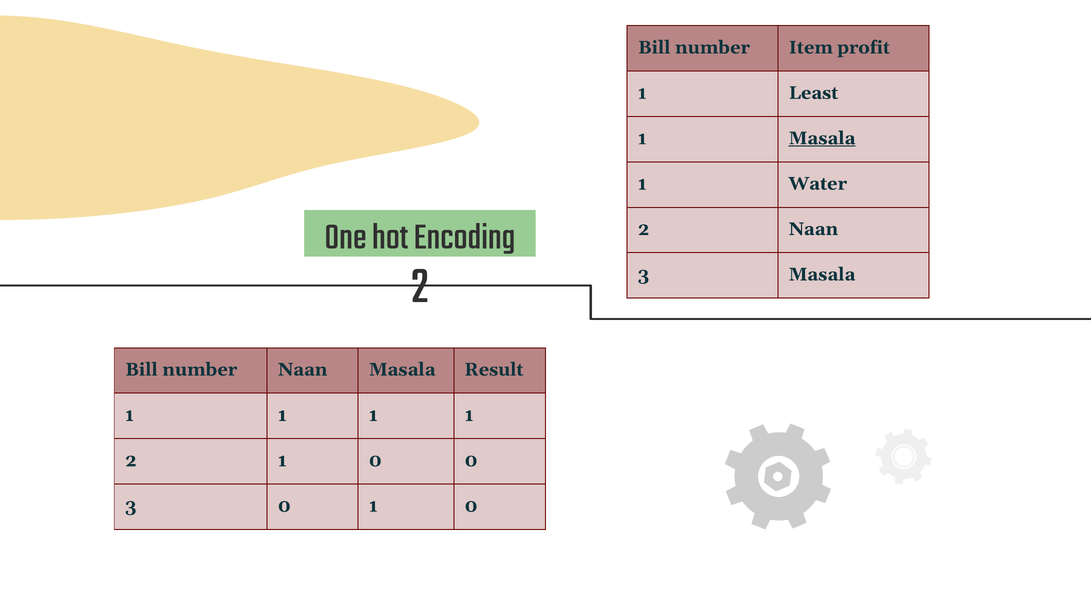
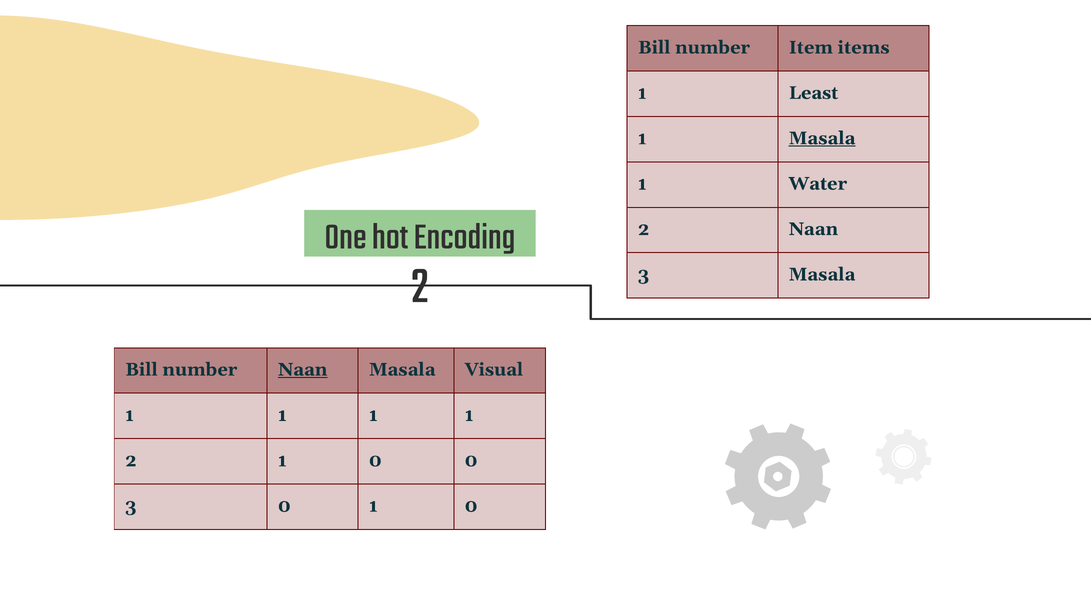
profit: profit -> items
Naan at (303, 370) underline: none -> present
Result: Result -> Visual
